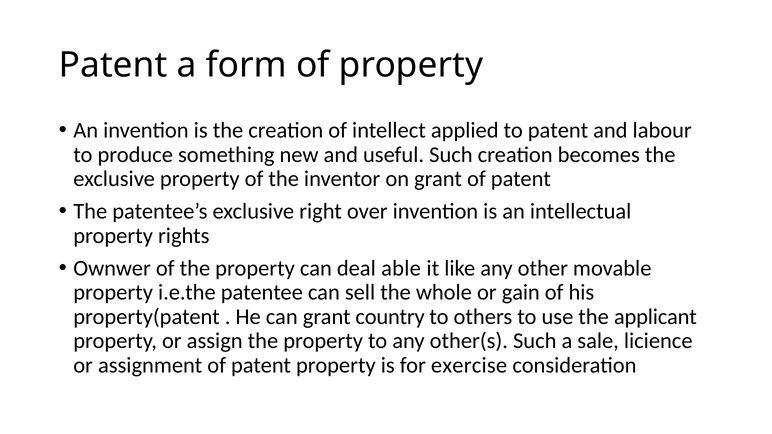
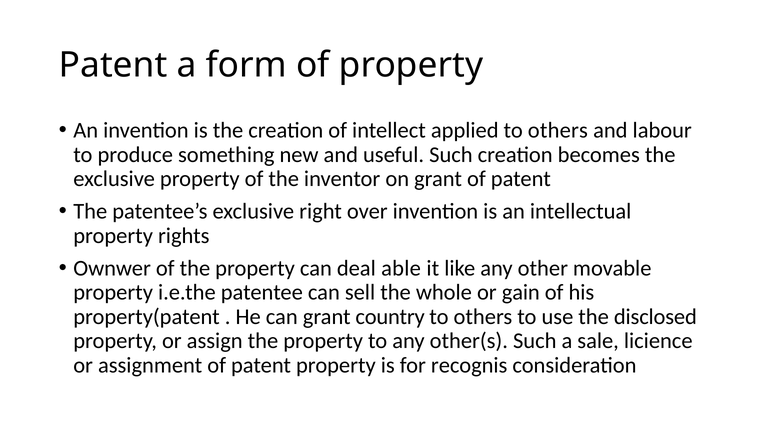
applied to patent: patent -> others
applicant: applicant -> disclosed
exercise: exercise -> recognis
